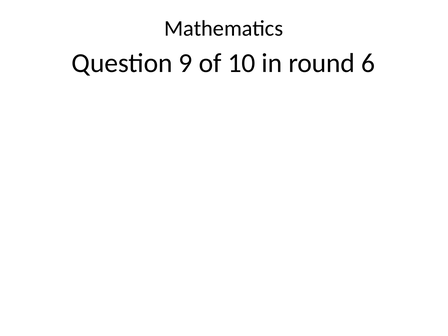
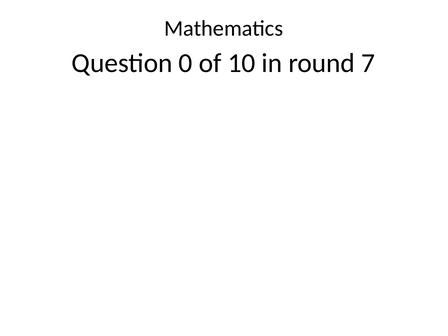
9: 9 -> 0
6: 6 -> 7
